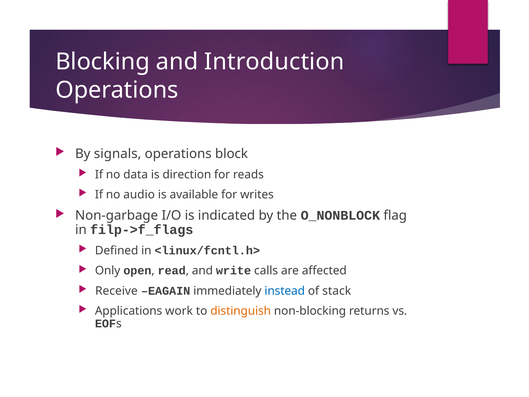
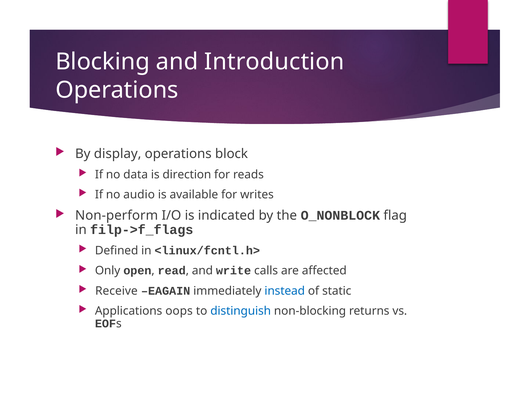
signals: signals -> display
Non-garbage: Non-garbage -> Non-perform
stack: stack -> static
work: work -> oops
distinguish colour: orange -> blue
